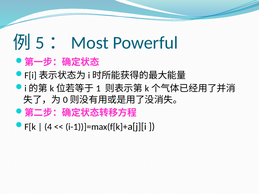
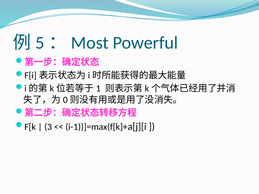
4: 4 -> 3
